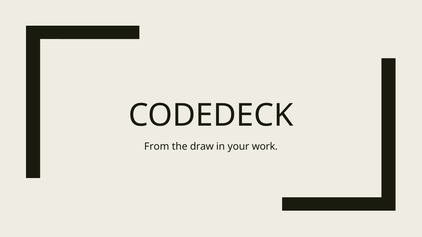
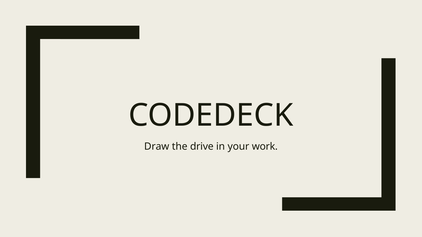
From: From -> Draw
draw: draw -> drive
